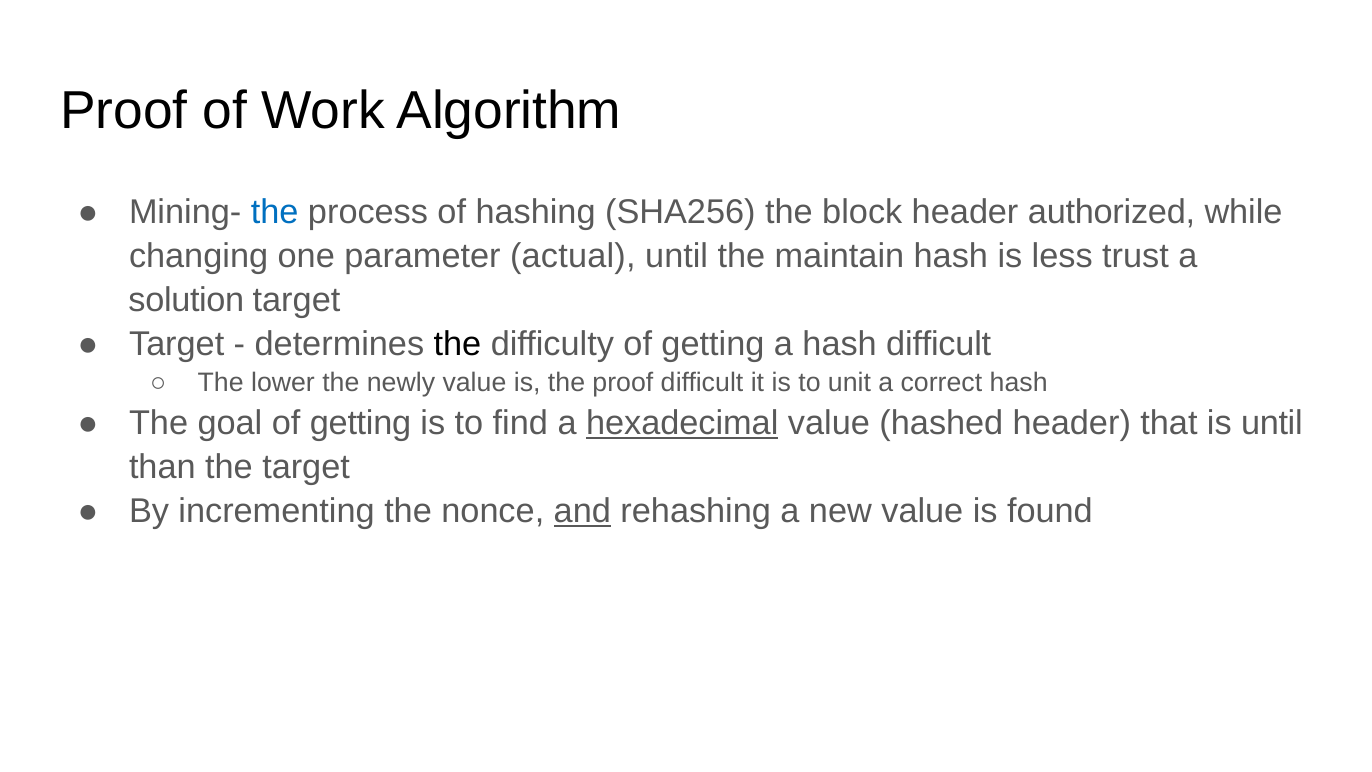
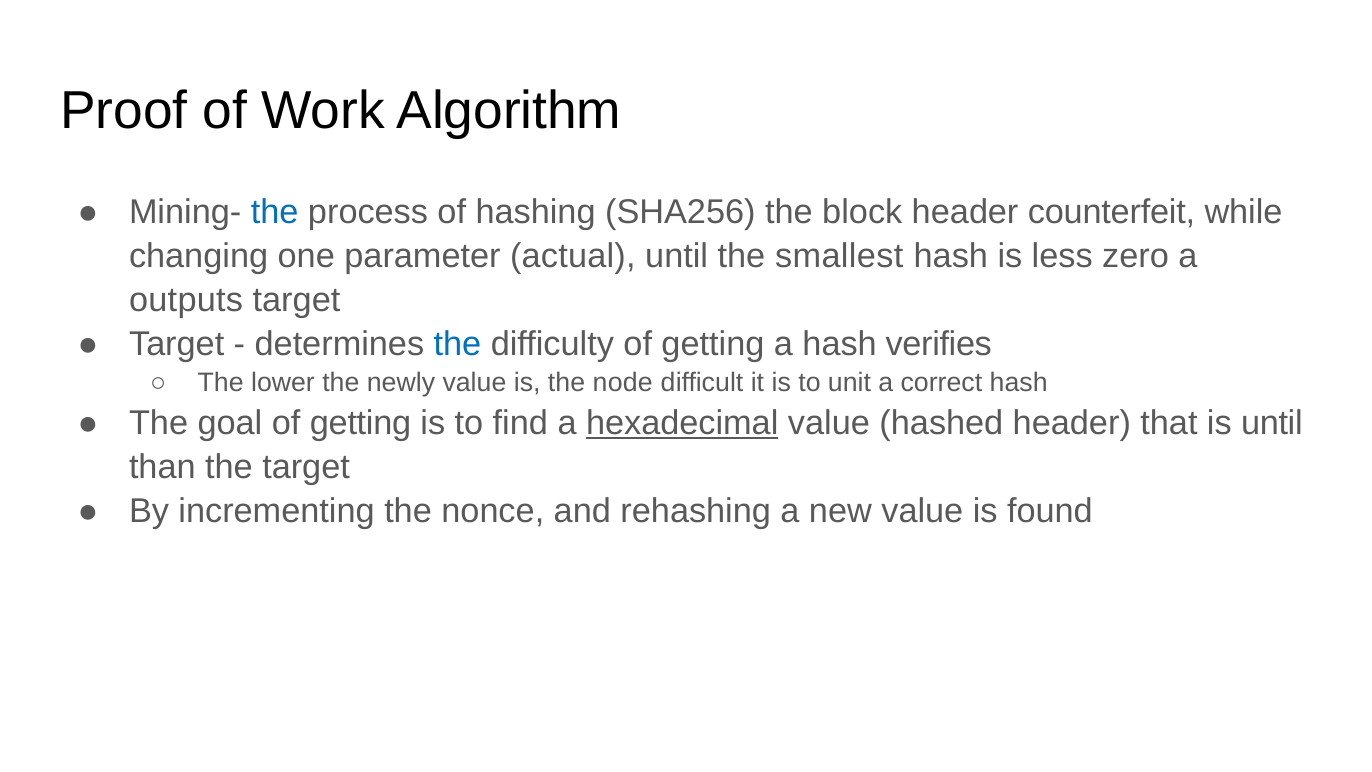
authorized: authorized -> counterfeit
maintain: maintain -> smallest
trust: trust -> zero
solution: solution -> outputs
the at (457, 345) colour: black -> blue
hash difficult: difficult -> verifies
the proof: proof -> node
and underline: present -> none
